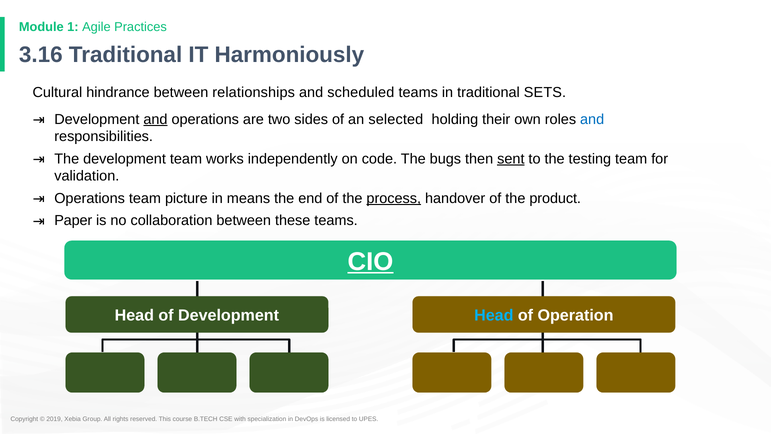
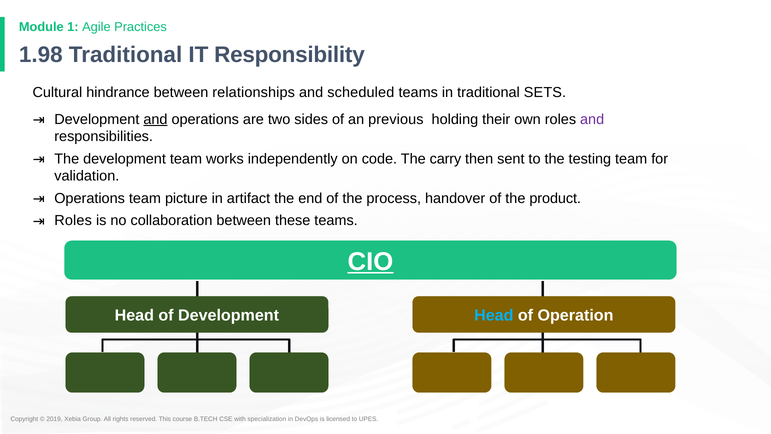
3.16: 3.16 -> 1.98
Harmoniously: Harmoniously -> Responsibility
selected: selected -> previous
and at (592, 119) colour: blue -> purple
bugs: bugs -> carry
sent underline: present -> none
means: means -> artifact
process underline: present -> none
Paper at (73, 220): Paper -> Roles
